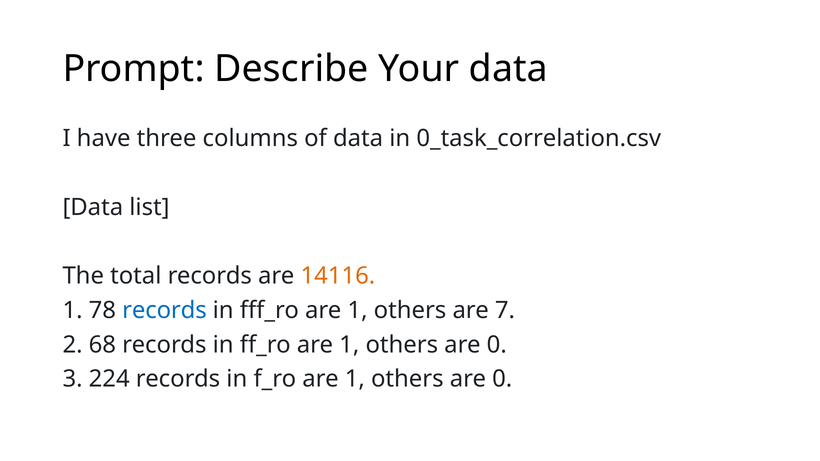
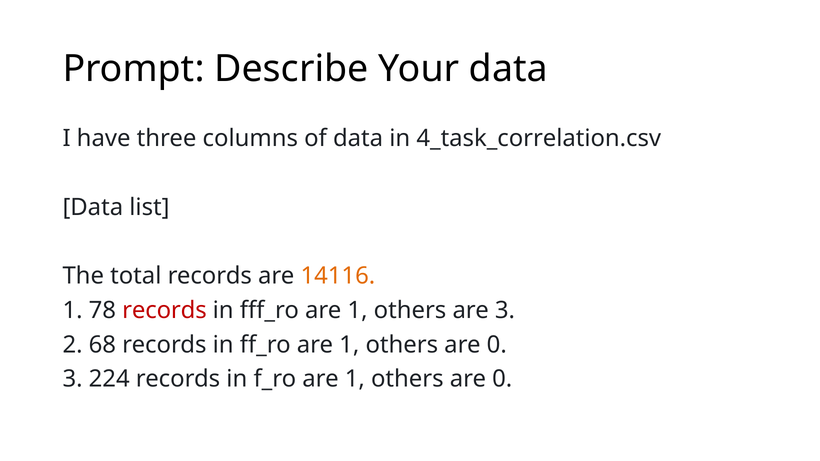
0_task_correlation.csv: 0_task_correlation.csv -> 4_task_correlation.csv
records at (164, 311) colour: blue -> red
are 7: 7 -> 3
